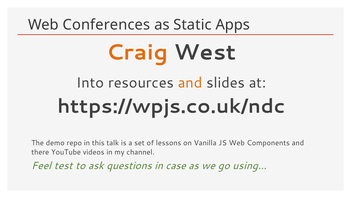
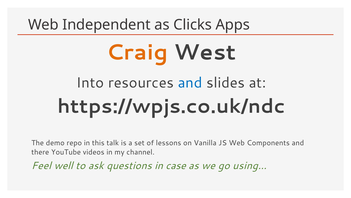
Conferences: Conferences -> Independent
Static: Static -> Clicks
and at (190, 82) colour: orange -> blue
test: test -> well
